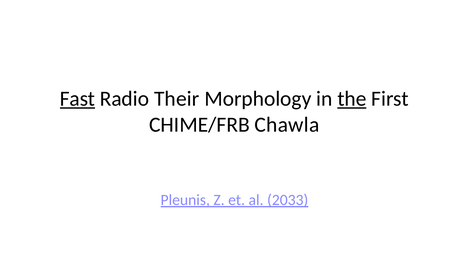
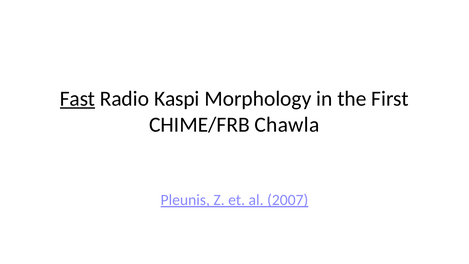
Their: Their -> Kaspi
the underline: present -> none
2033: 2033 -> 2007
